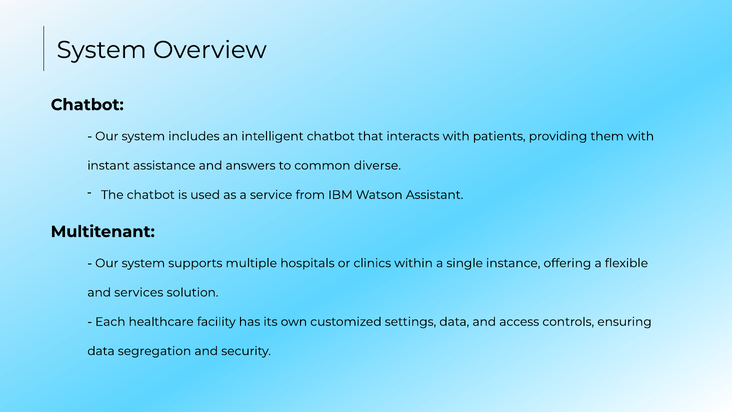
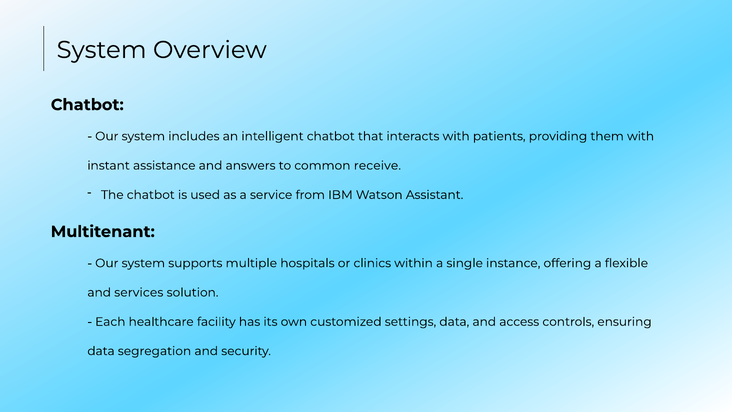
diverse: diverse -> receive
